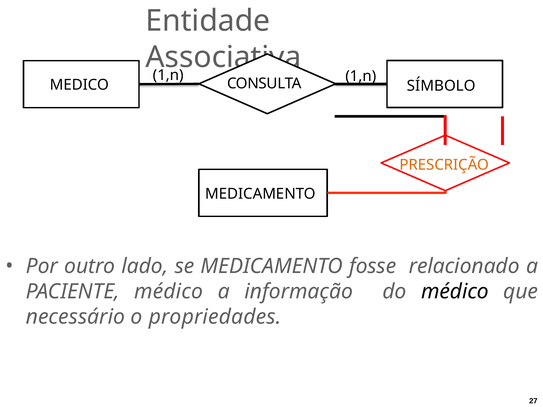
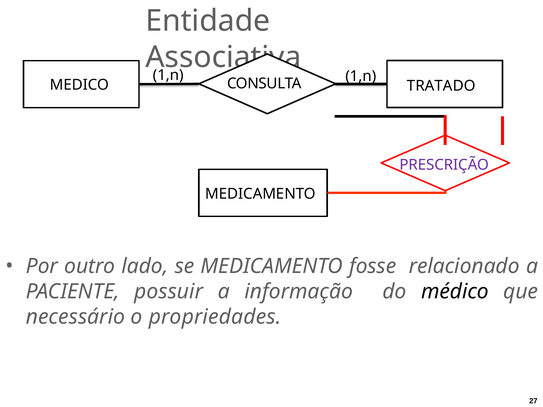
SÍMBOLO: SÍMBOLO -> TRATADO
PRESCRIÇÃO colour: orange -> purple
PACIENTE médico: médico -> possuir
